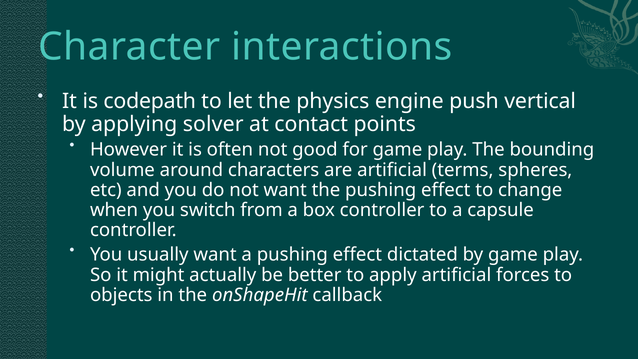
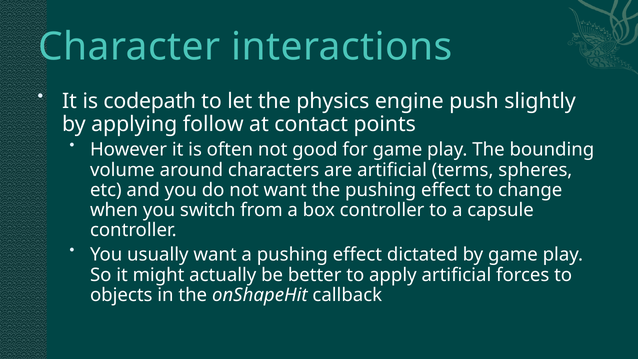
vertical: vertical -> slightly
solver: solver -> follow
